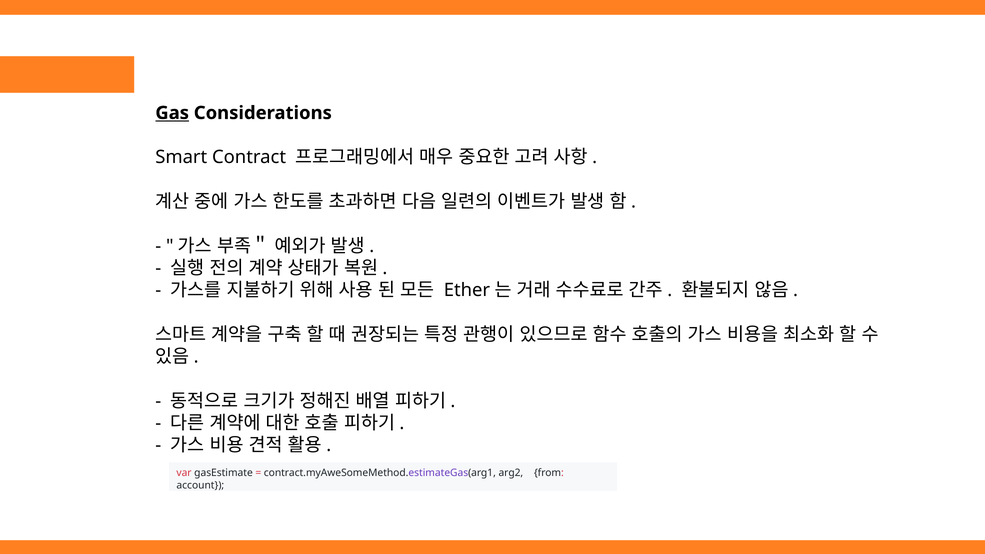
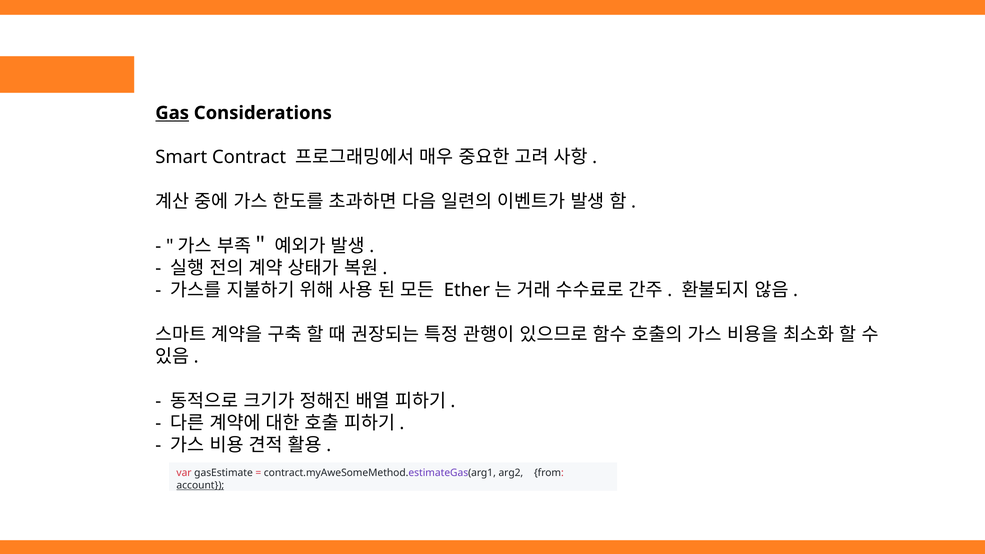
account underline: none -> present
